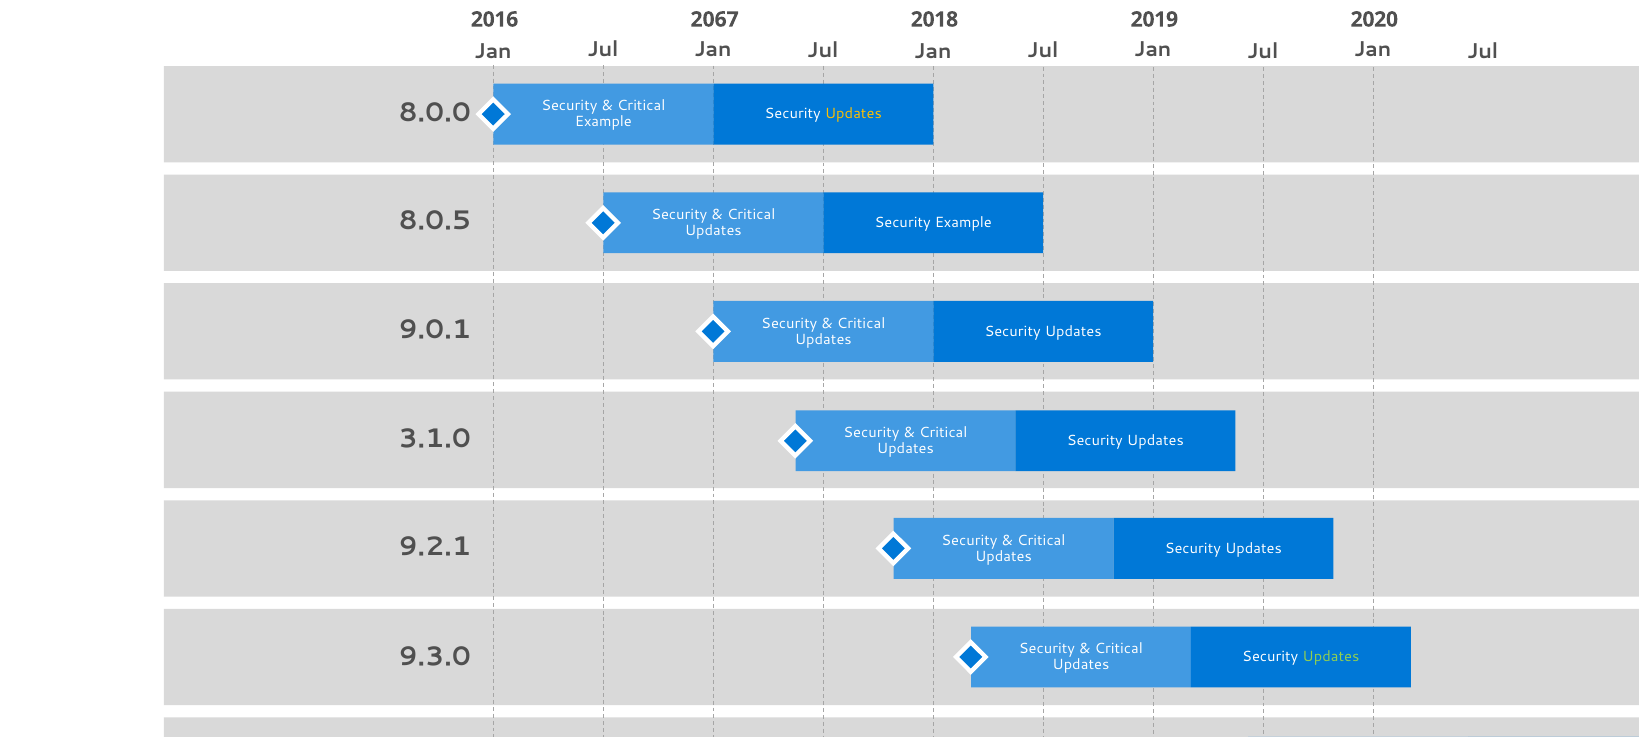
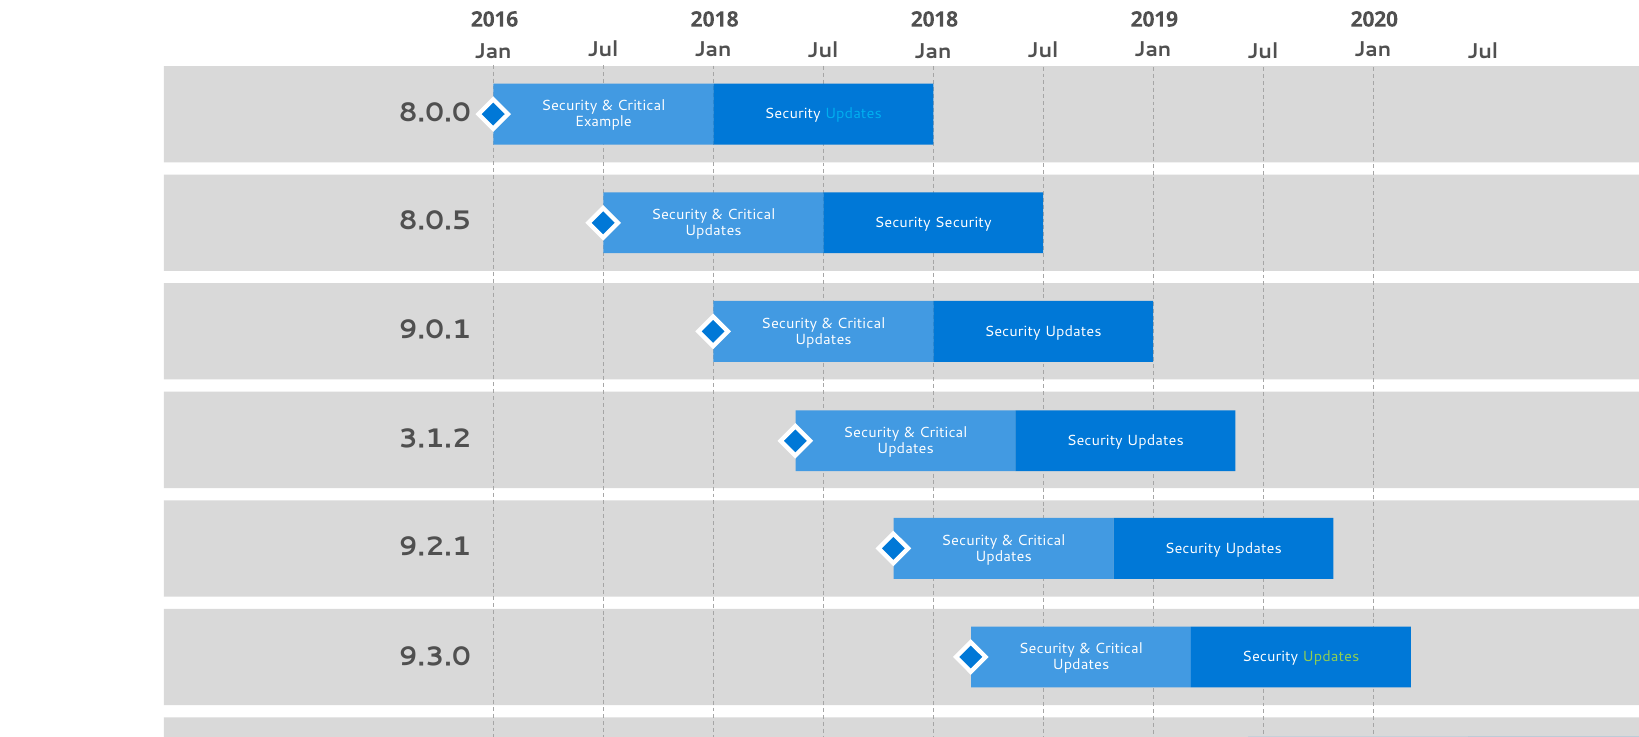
2016 2067: 2067 -> 2018
Updates at (853, 114) colour: yellow -> light blue
Example at (963, 223): Example -> Security
3.1.0: 3.1.0 -> 3.1.2
